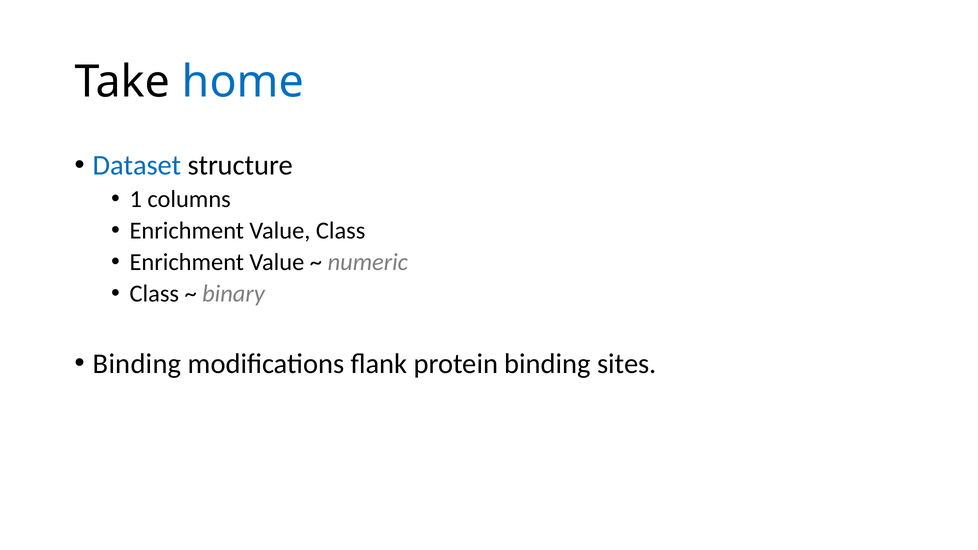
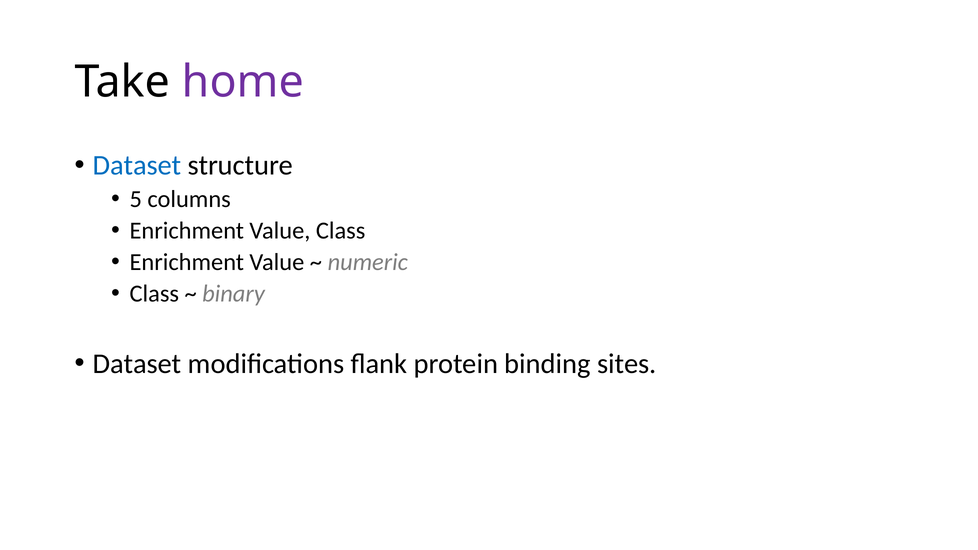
home colour: blue -> purple
1: 1 -> 5
Binding at (137, 364): Binding -> Dataset
